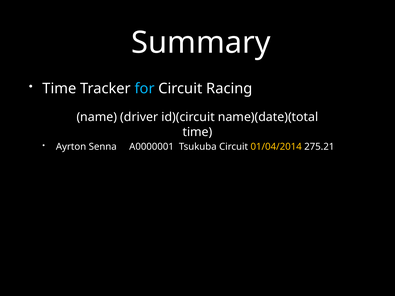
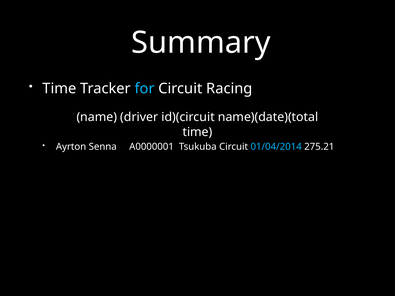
01/04/2014 colour: yellow -> light blue
